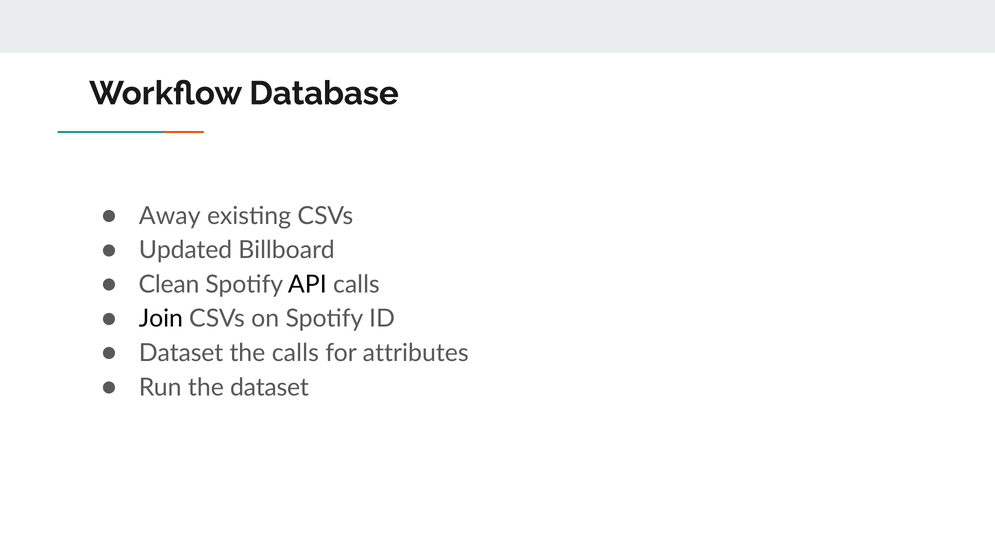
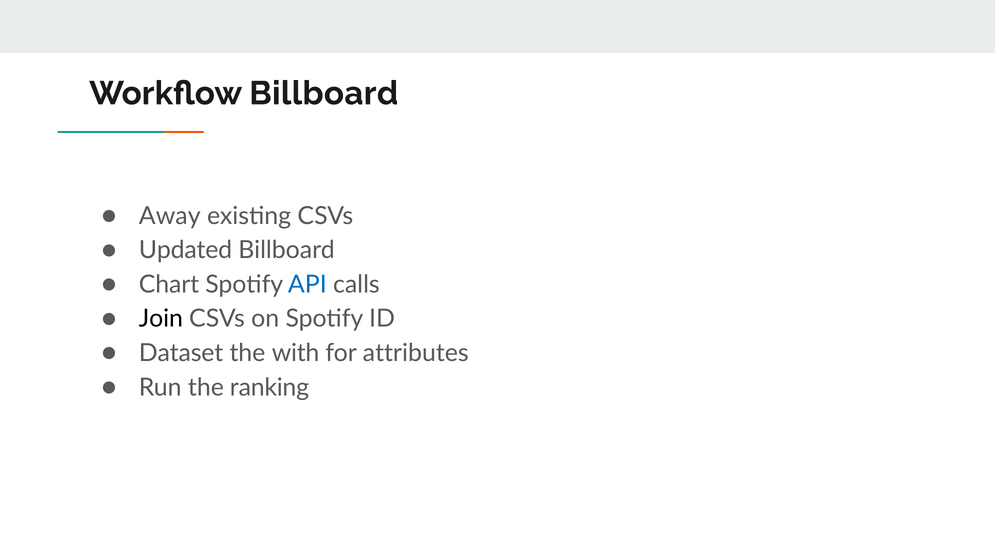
Workflow Database: Database -> Billboard
Clean: Clean -> Chart
API colour: black -> blue
the calls: calls -> with
the dataset: dataset -> ranking
